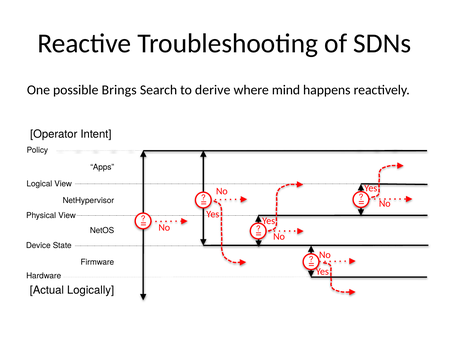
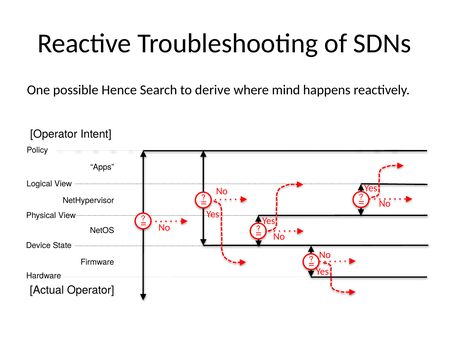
Brings: Brings -> Hence
Actual Logically: Logically -> Operator
